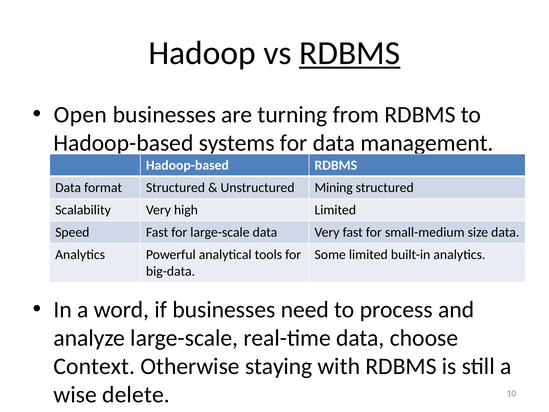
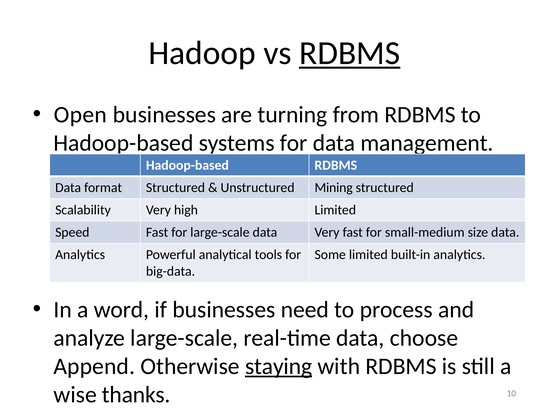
Context: Context -> Append
staying underline: none -> present
delete: delete -> thanks
